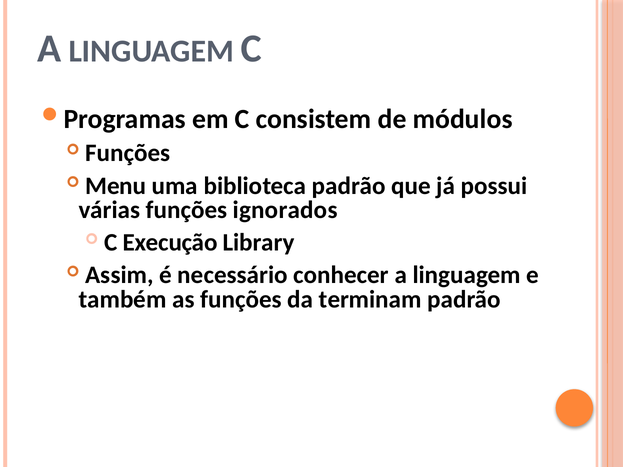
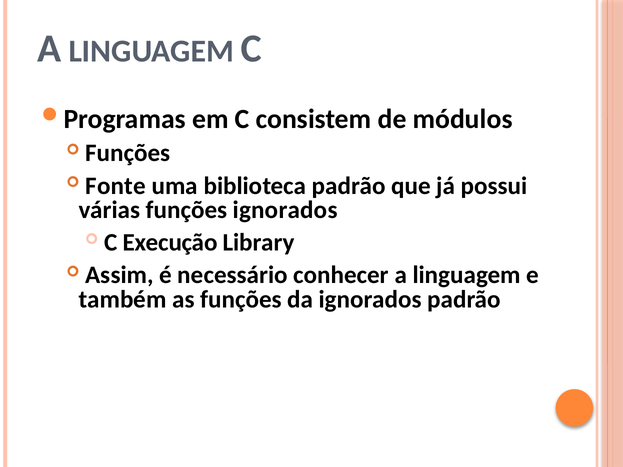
Menu: Menu -> Fonte
da terminam: terminam -> ignorados
